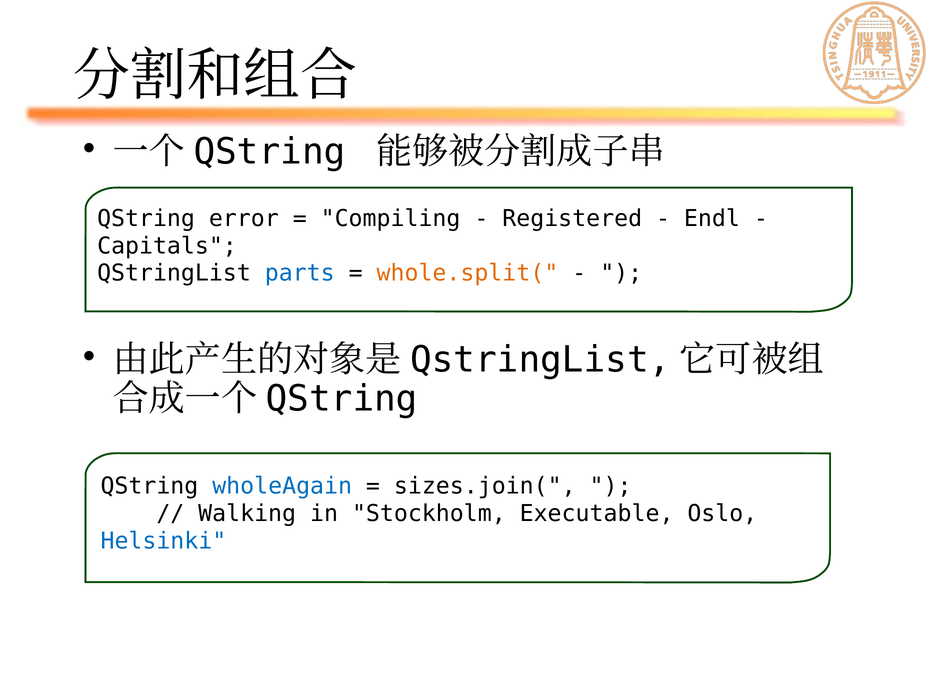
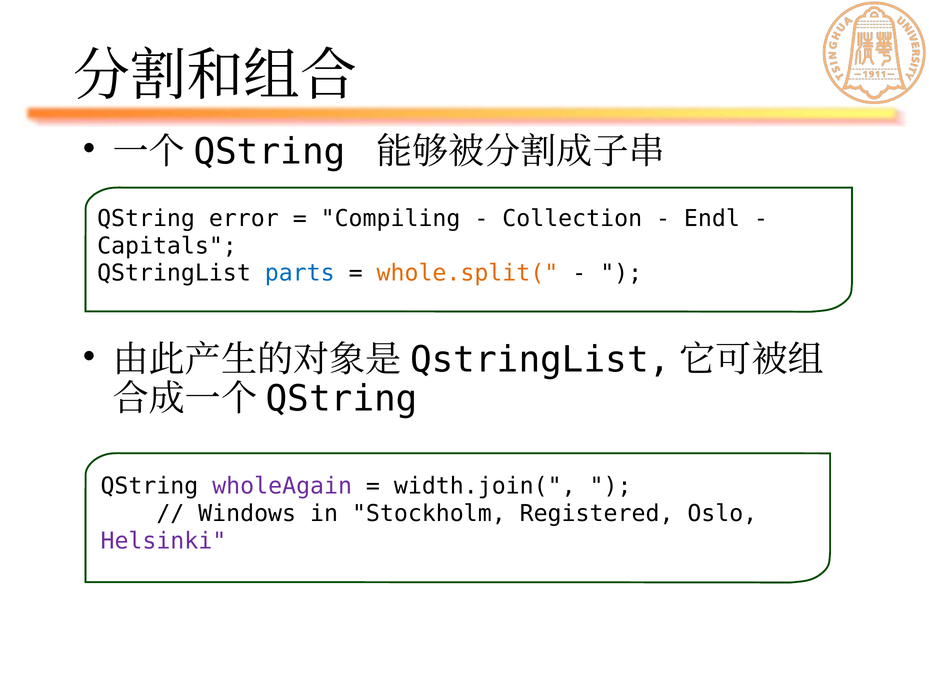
Registered: Registered -> Collection
wholeAgain colour: blue -> purple
sizes.join(: sizes.join( -> width.join(
Walking: Walking -> Windows
Executable: Executable -> Registered
Helsinki colour: blue -> purple
